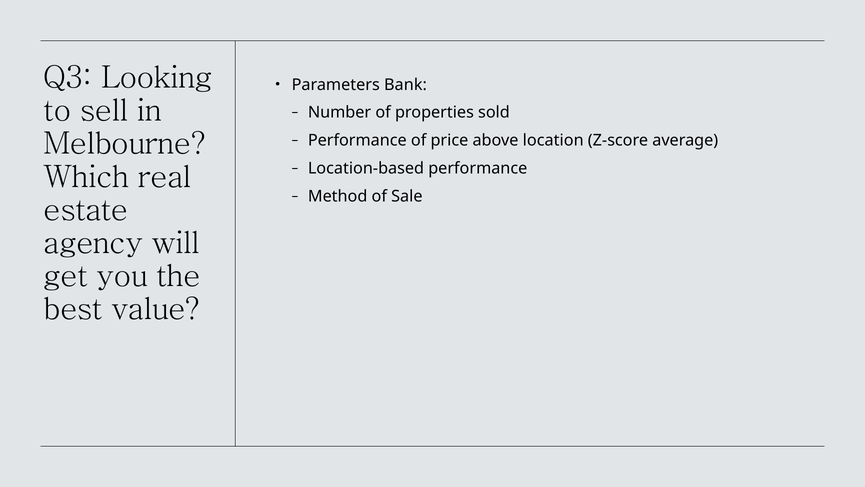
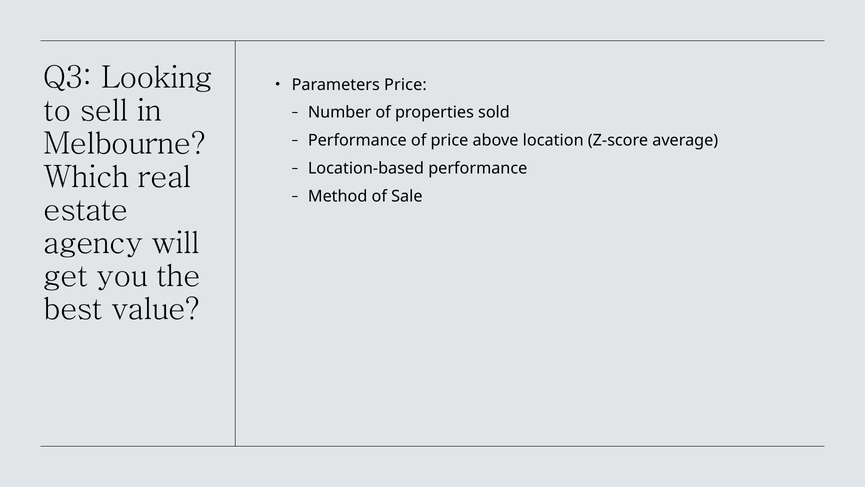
Parameters Bank: Bank -> Price
